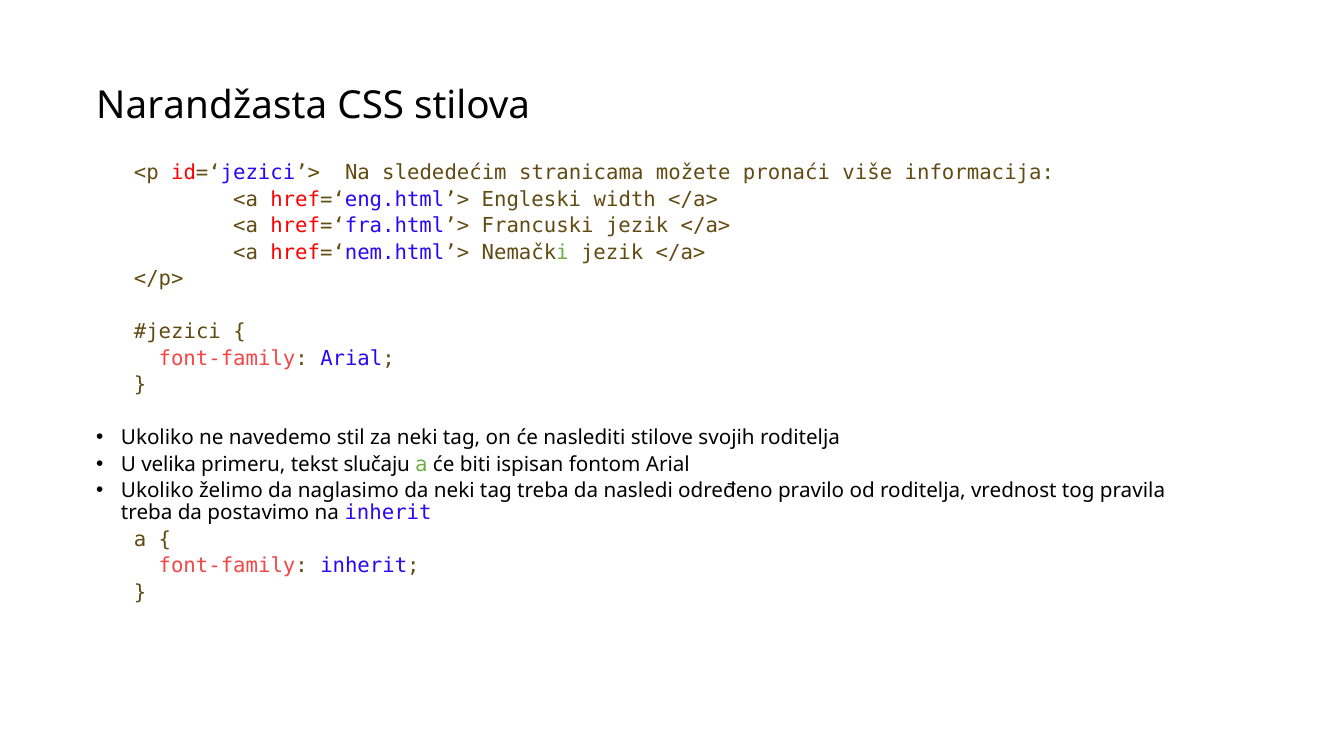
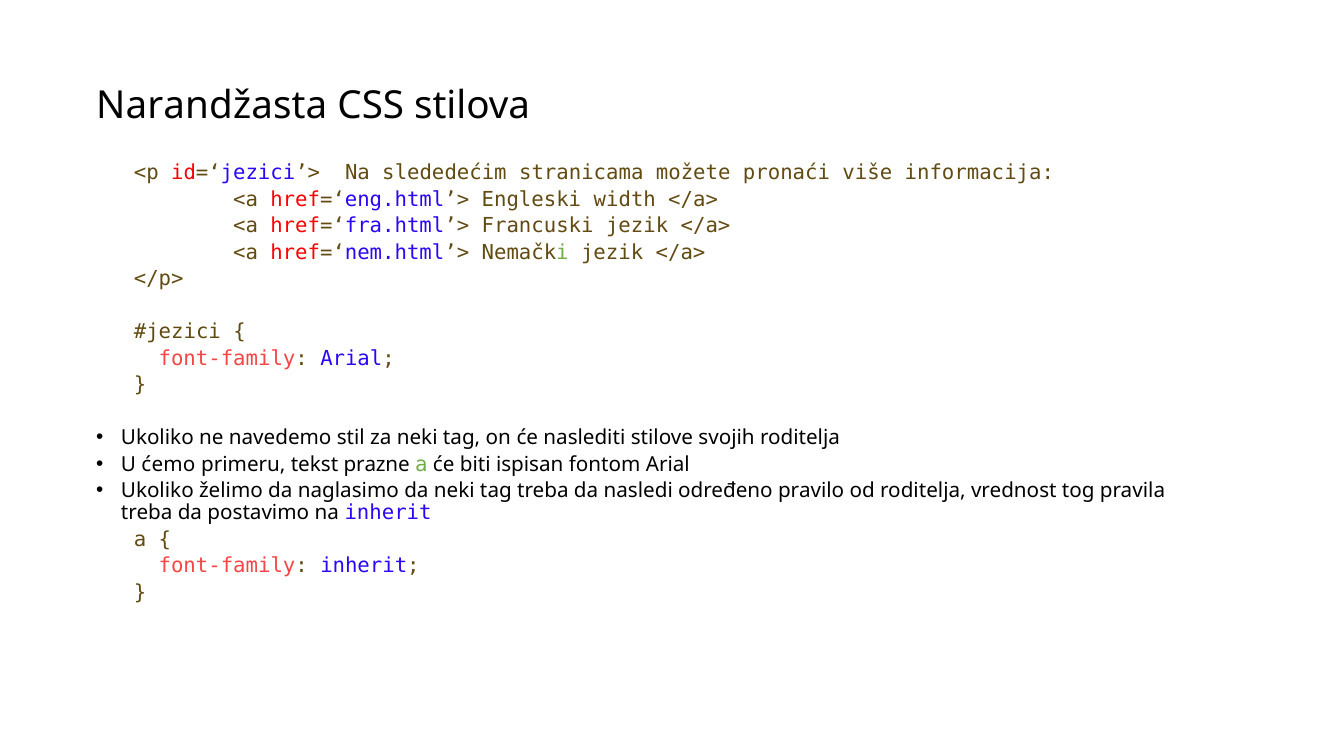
velika: velika -> ćemo
slučaju: slučaju -> prazne
